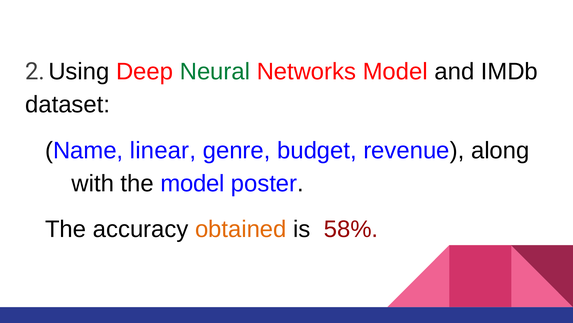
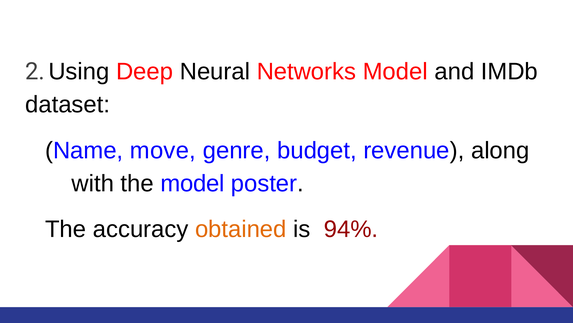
Neural colour: green -> black
linear: linear -> move
58%: 58% -> 94%
